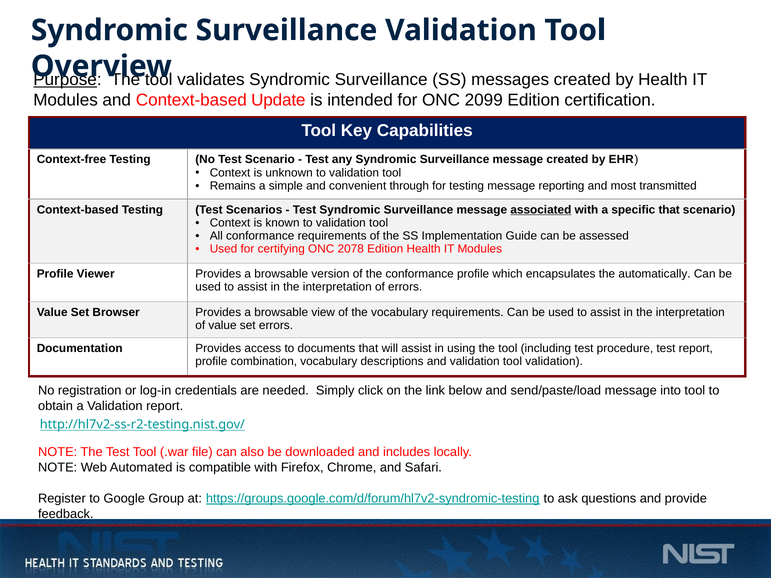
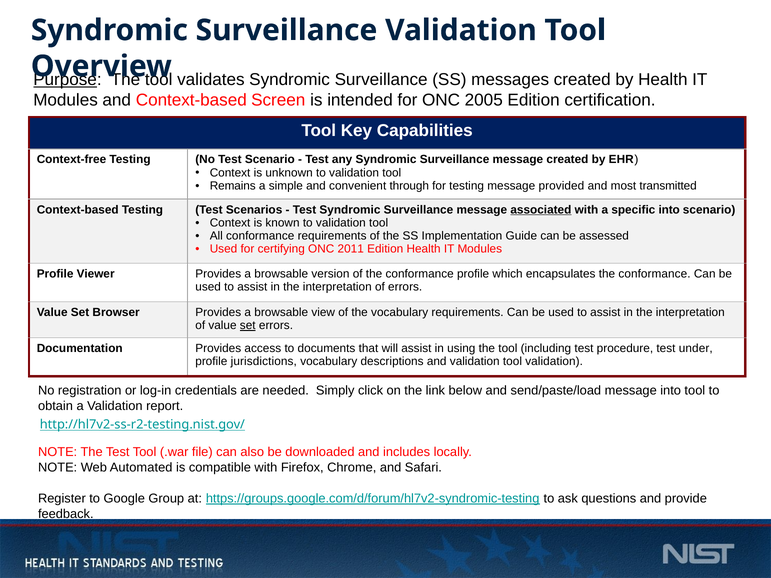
Update: Update -> Screen
2099: 2099 -> 2005
reporting: reporting -> provided
specific that: that -> into
2078: 2078 -> 2011
encapsulates the automatically: automatically -> conformance
set at (248, 326) underline: none -> present
test report: report -> under
combination: combination -> jurisdictions
